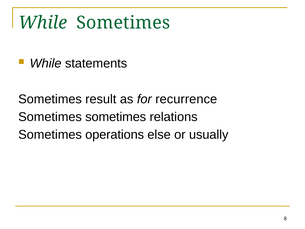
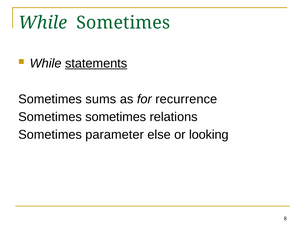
statements underline: none -> present
result: result -> sums
operations: operations -> parameter
usually: usually -> looking
